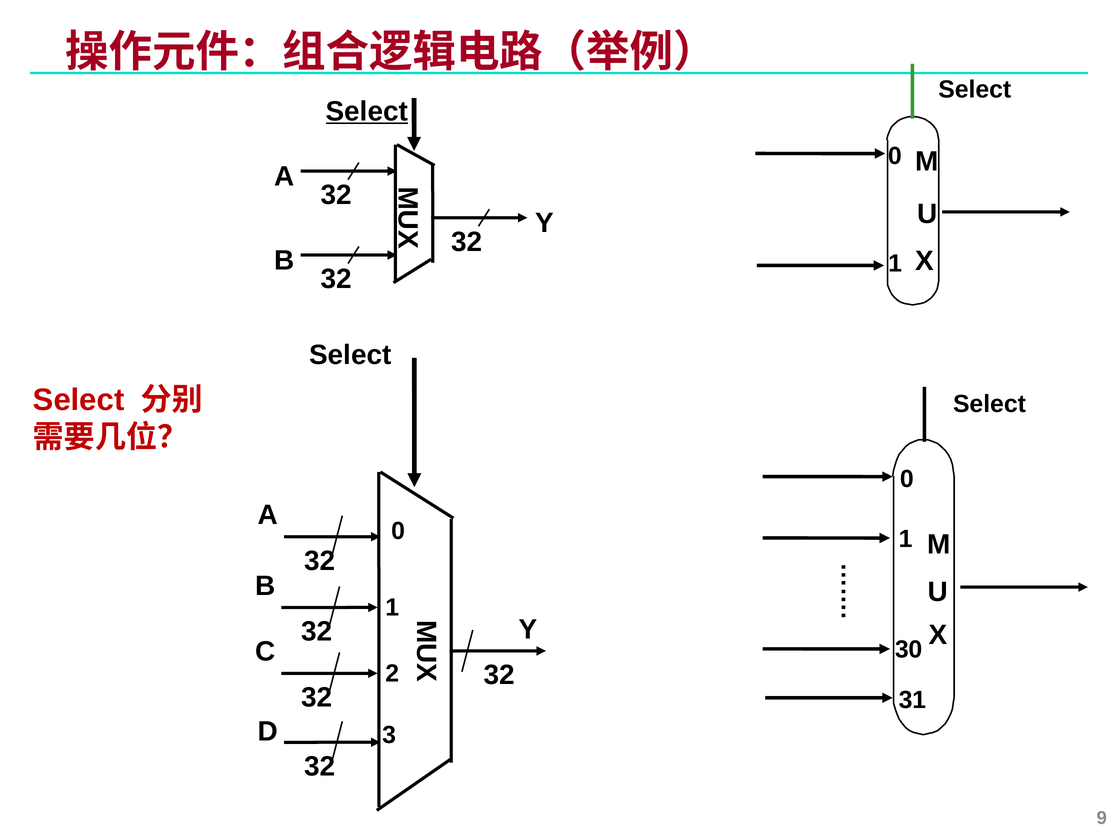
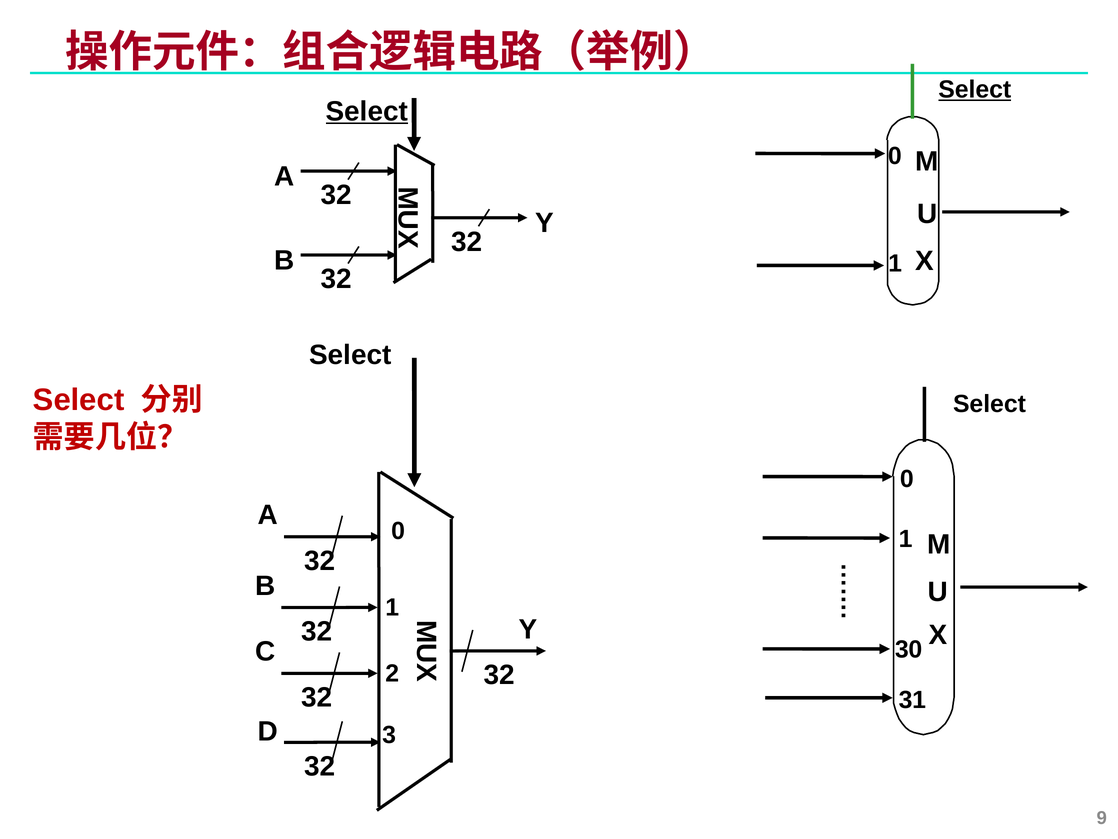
Select at (975, 90) underline: none -> present
